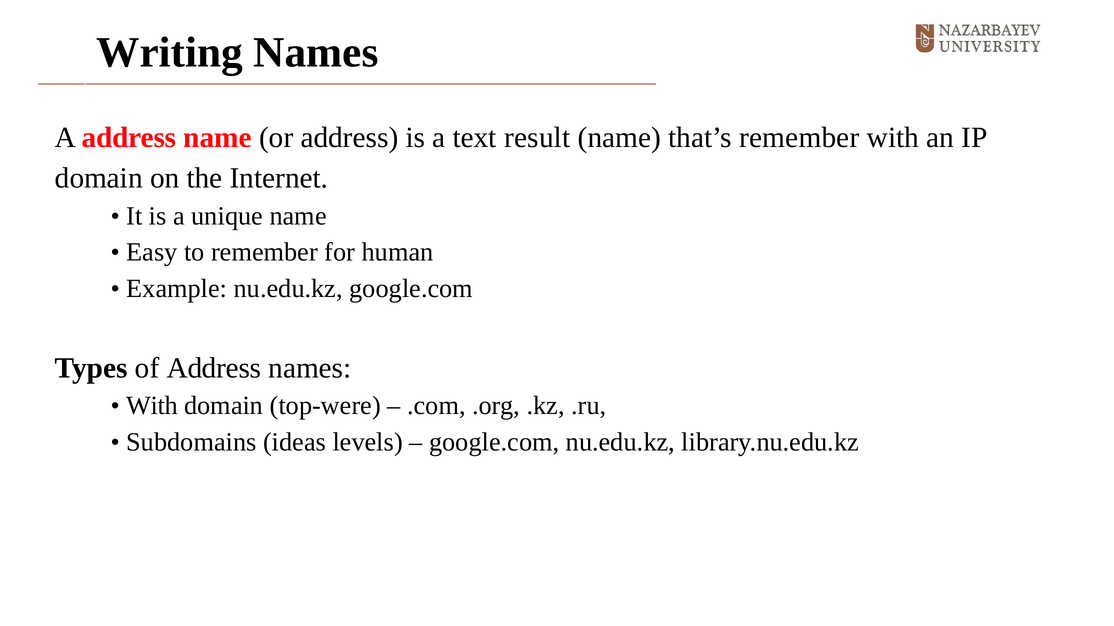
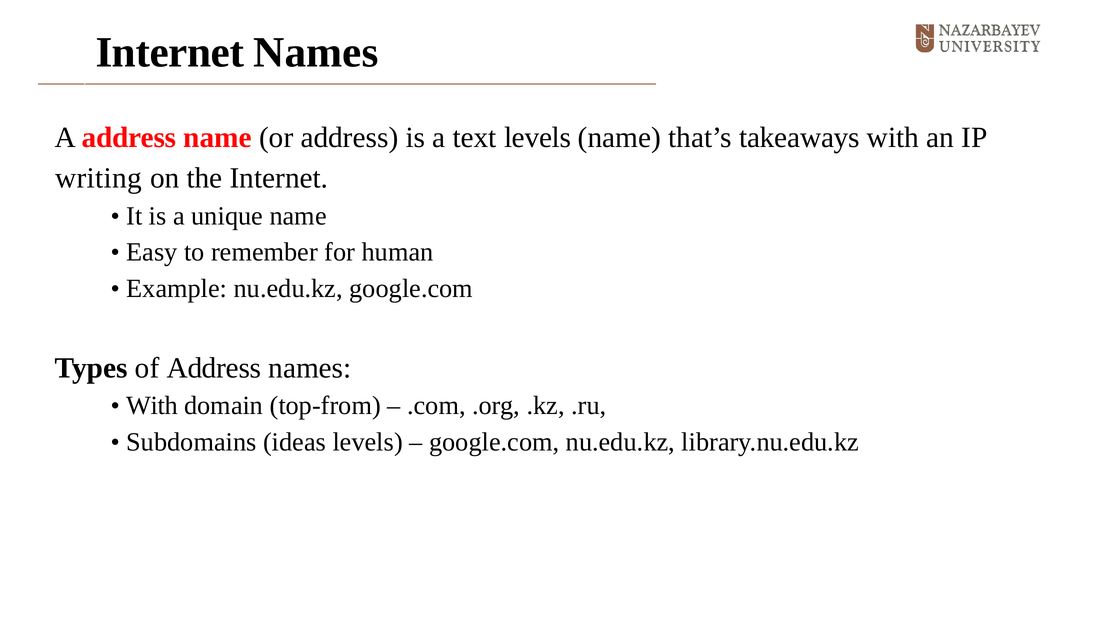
Writing at (170, 52): Writing -> Internet
text result: result -> levels
that’s remember: remember -> takeaways
domain at (99, 178): domain -> writing
top-were: top-were -> top-from
